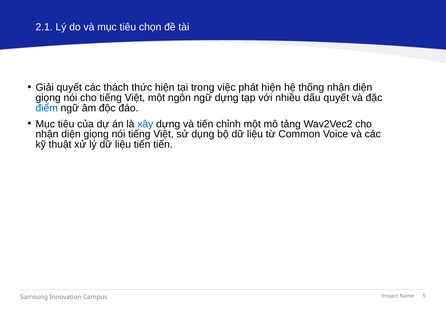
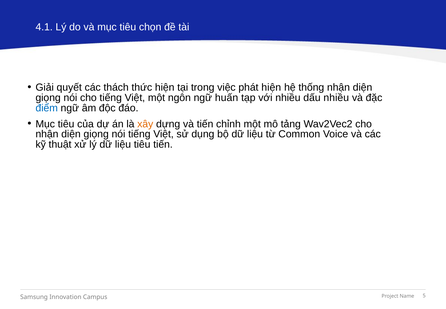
2.1: 2.1 -> 4.1
ngữ dựng: dựng -> huấn
dấu quyết: quyết -> nhiều
xây colour: blue -> orange
liệu tiến: tiến -> tiêu
